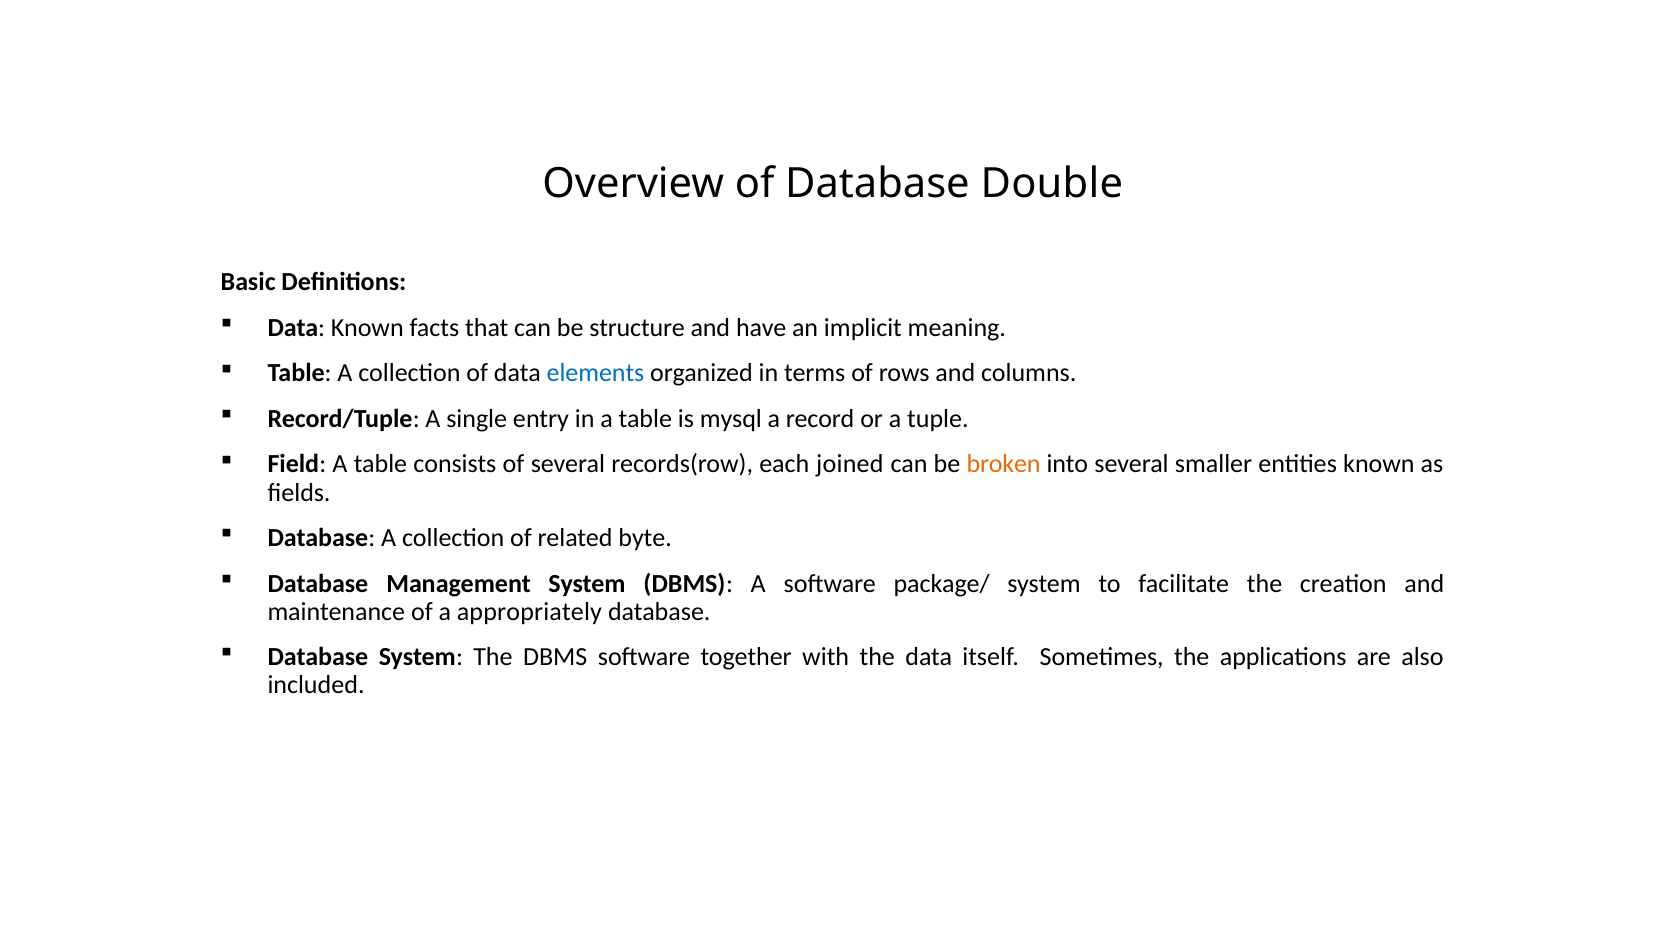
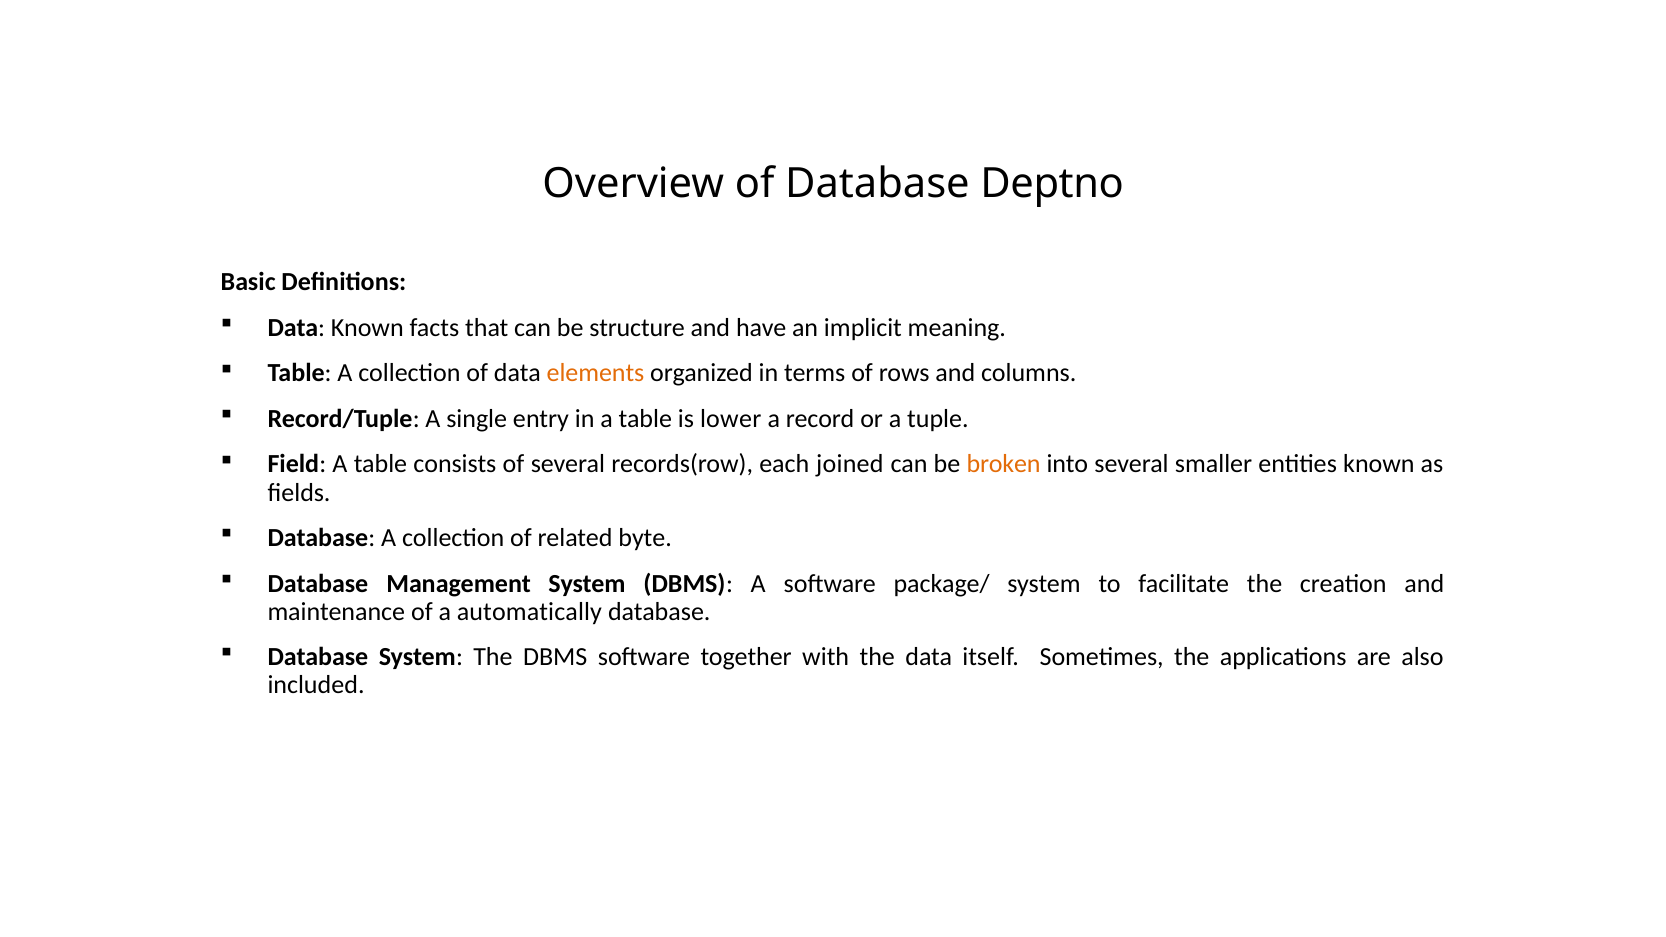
Double: Double -> Deptno
elements colour: blue -> orange
mysql: mysql -> lower
appropriately: appropriately -> automatically
